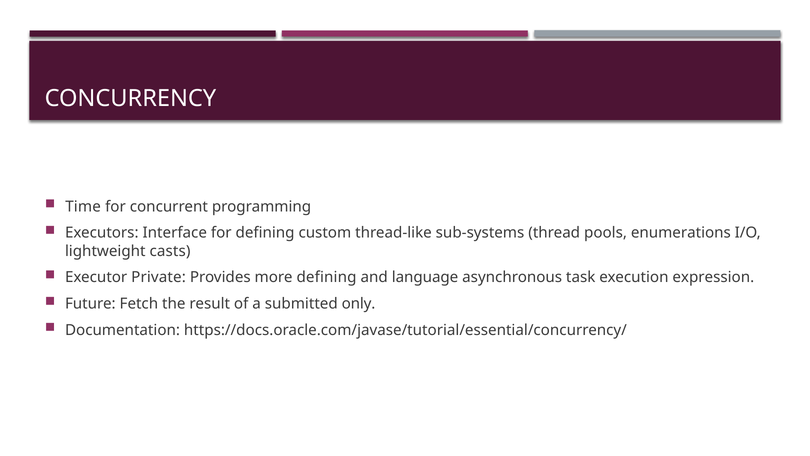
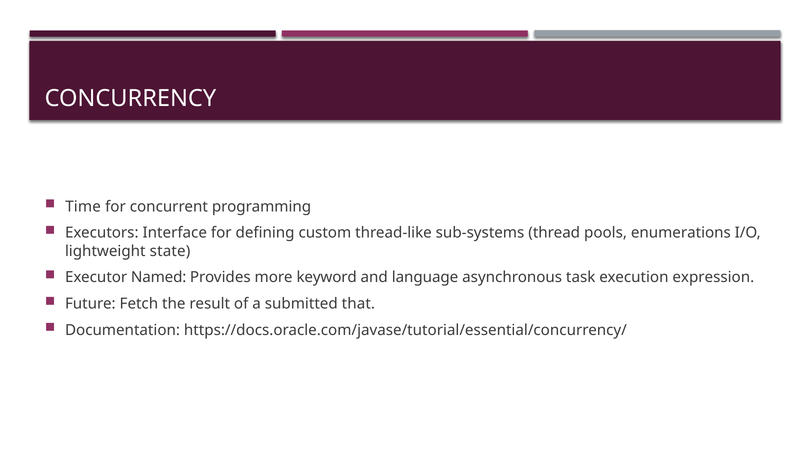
casts: casts -> state
Private: Private -> Named
more defining: defining -> keyword
only: only -> that
